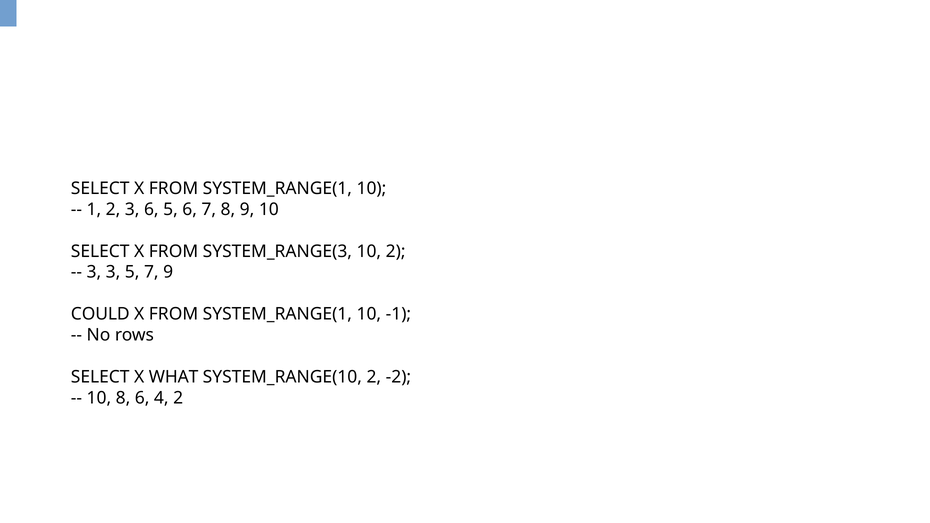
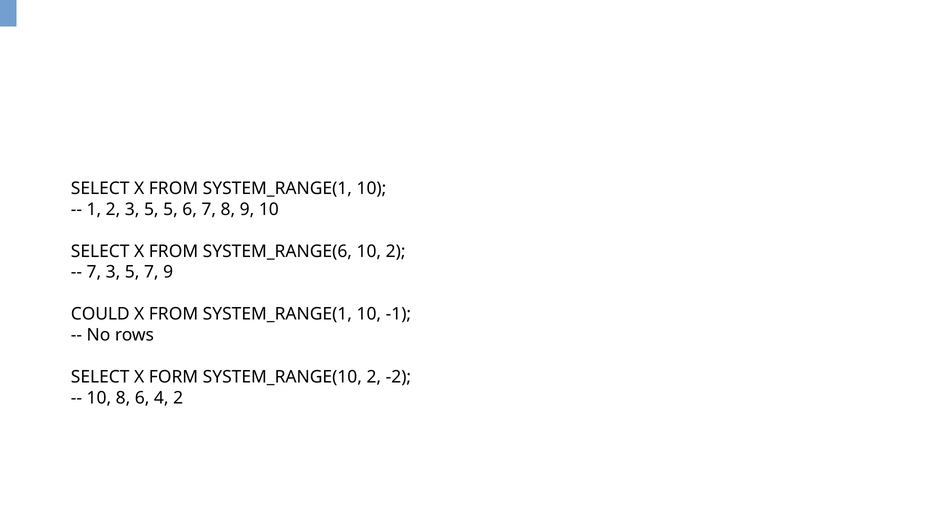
2 3 6: 6 -> 5
SYSTEM_RANGE(3: SYSTEM_RANGE(3 -> SYSTEM_RANGE(6
3 at (94, 272): 3 -> 7
WHAT: WHAT -> FORM
